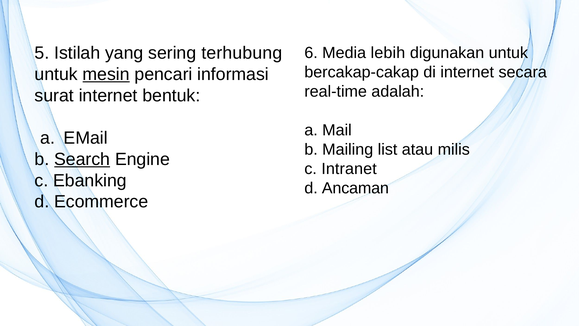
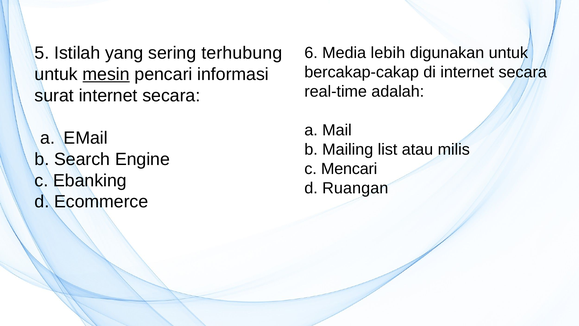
bentuk at (171, 95): bentuk -> secara
Search underline: present -> none
Intranet: Intranet -> Mencari
Ancaman: Ancaman -> Ruangan
